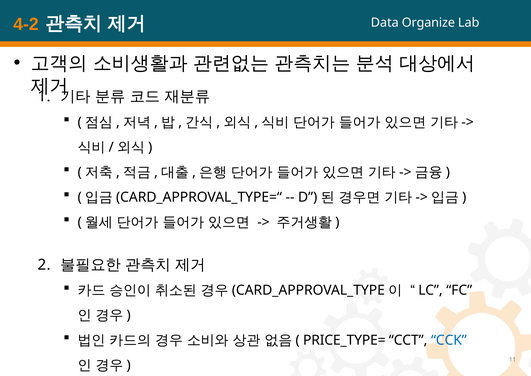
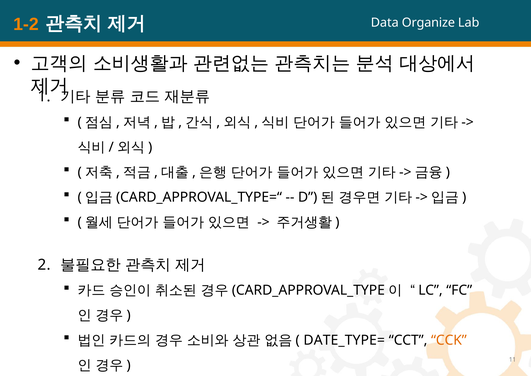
4-2: 4-2 -> 1-2
PRICE_TYPE=: PRICE_TYPE= -> DATE_TYPE=
CCK colour: blue -> orange
